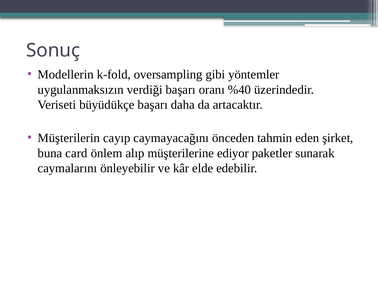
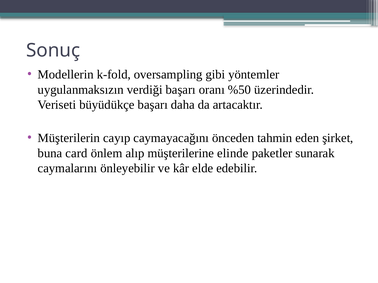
%40: %40 -> %50
ediyor: ediyor -> elinde
